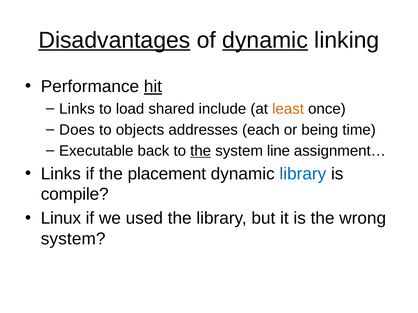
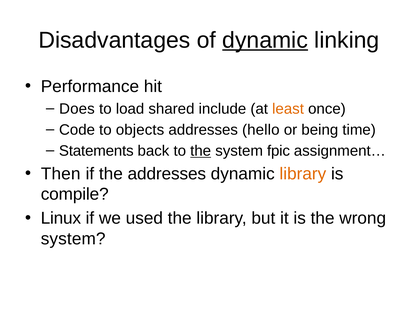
Disadvantages underline: present -> none
hit underline: present -> none
Links at (77, 109): Links -> Does
Does: Does -> Code
each: each -> hello
Executable: Executable -> Statements
line: line -> fpic
Links at (61, 174): Links -> Then
the placement: placement -> addresses
library at (303, 174) colour: blue -> orange
